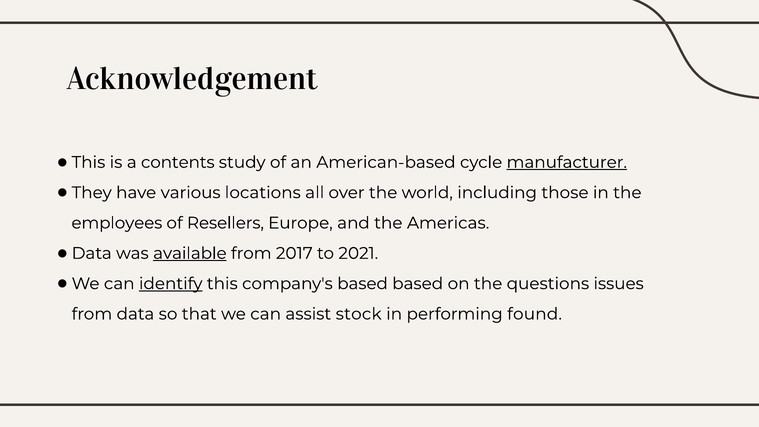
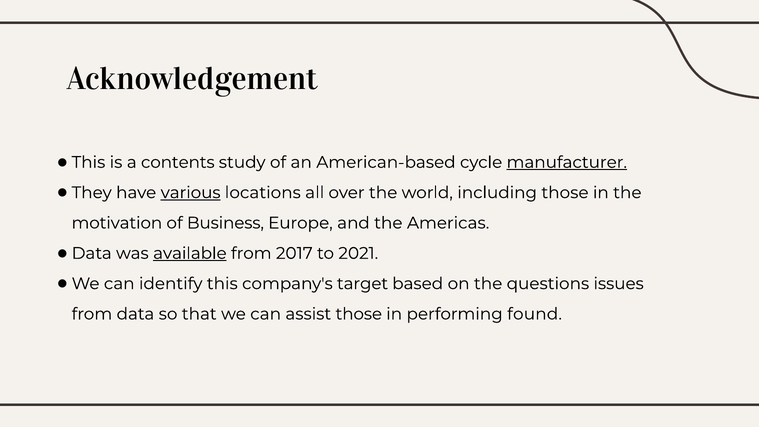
various underline: none -> present
employees: employees -> motivation
Resellers: Resellers -> Business
identify underline: present -> none
company's based: based -> target
assist stock: stock -> those
